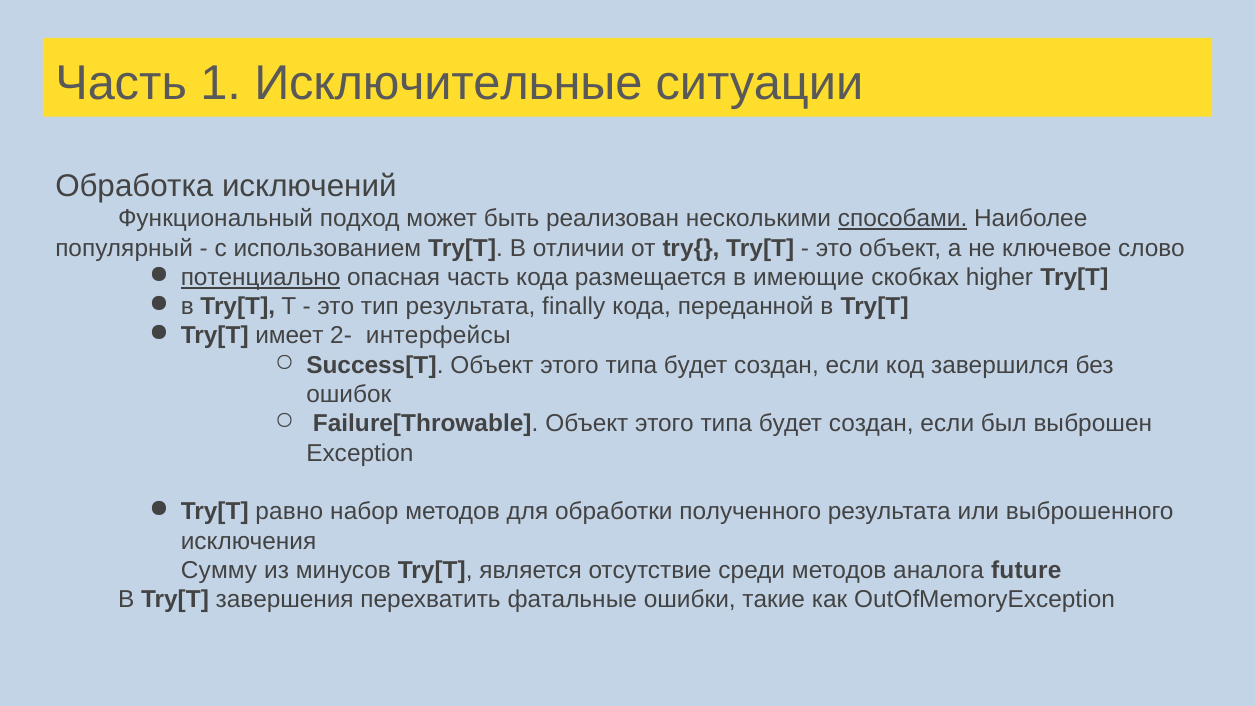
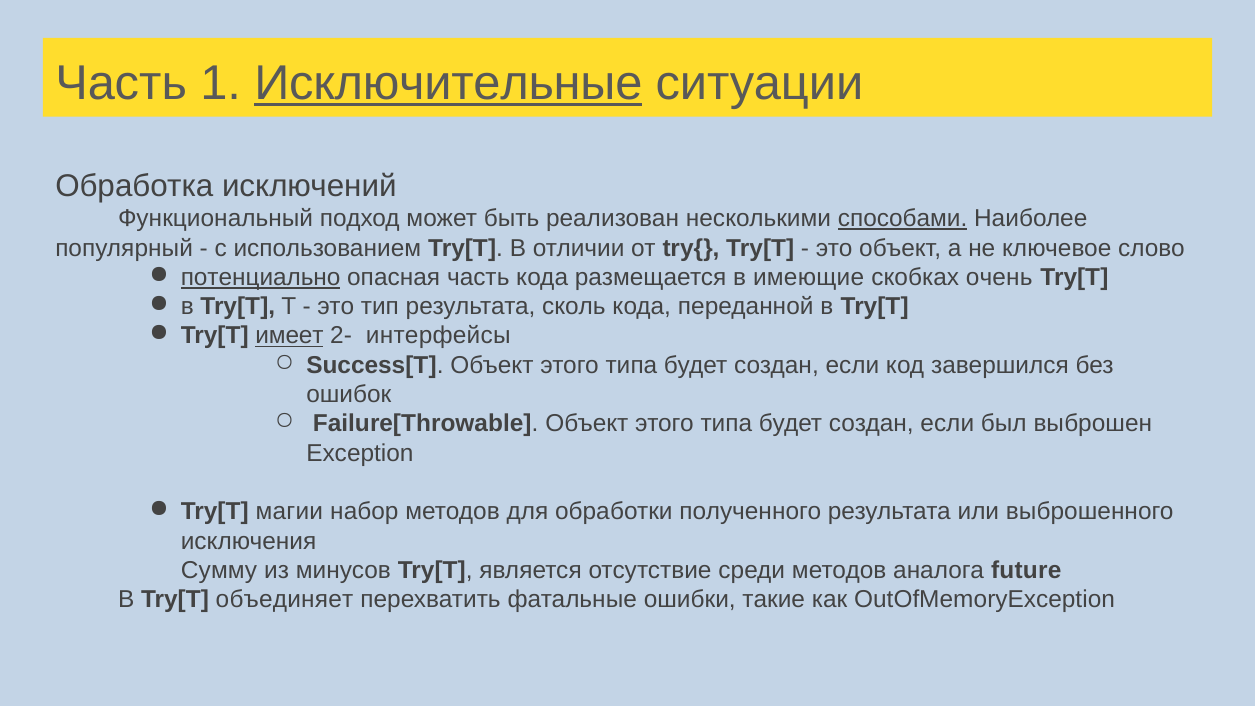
Исключительные underline: none -> present
higher: higher -> очень
finally: finally -> сколь
имеет underline: none -> present
равно: равно -> магии
завершения: завершения -> объединяет
